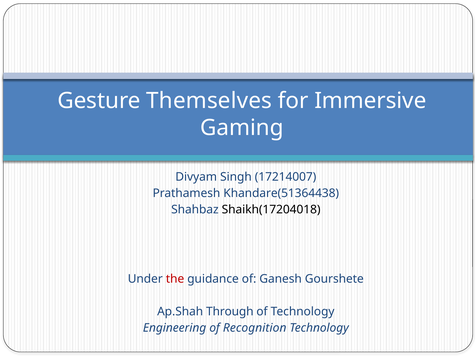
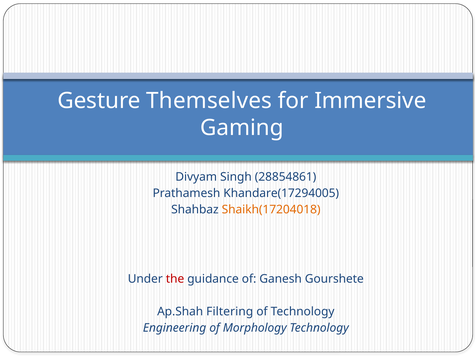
17214007: 17214007 -> 28854861
Khandare(51364438: Khandare(51364438 -> Khandare(17294005
Shaikh(17204018 colour: black -> orange
Through: Through -> Filtering
Recognition: Recognition -> Morphology
